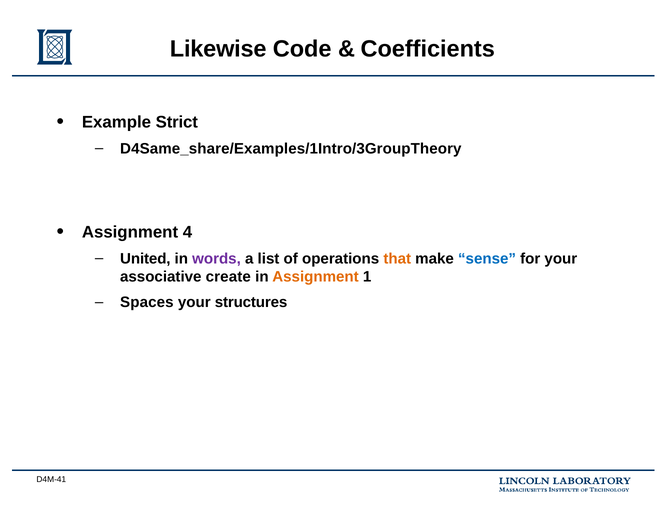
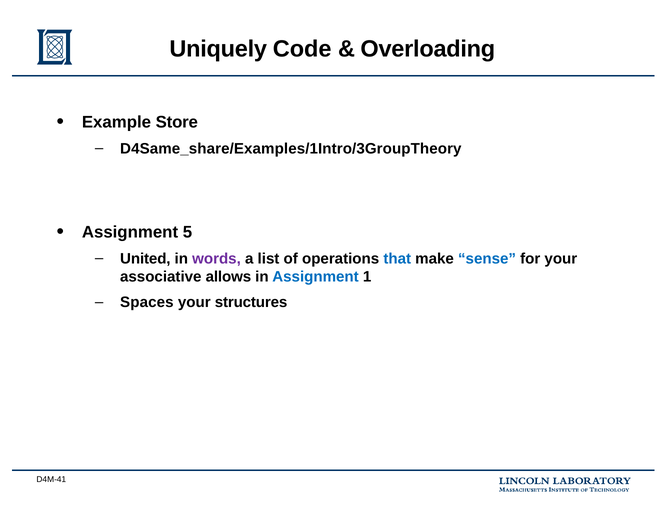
Likewise: Likewise -> Uniquely
Coefficients: Coefficients -> Overloading
Strict: Strict -> Store
4: 4 -> 5
that colour: orange -> blue
create: create -> allows
Assignment at (316, 277) colour: orange -> blue
